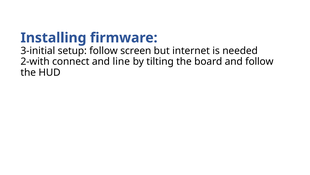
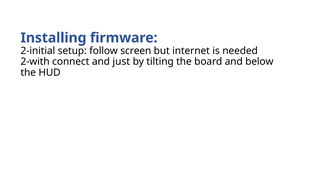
3-initial: 3-initial -> 2-initial
line: line -> just
and follow: follow -> below
